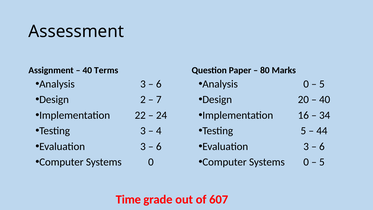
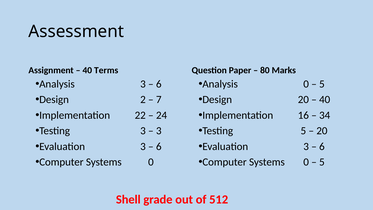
4 at (159, 131): 4 -> 3
44 at (322, 131): 44 -> 20
Time: Time -> Shell
607: 607 -> 512
